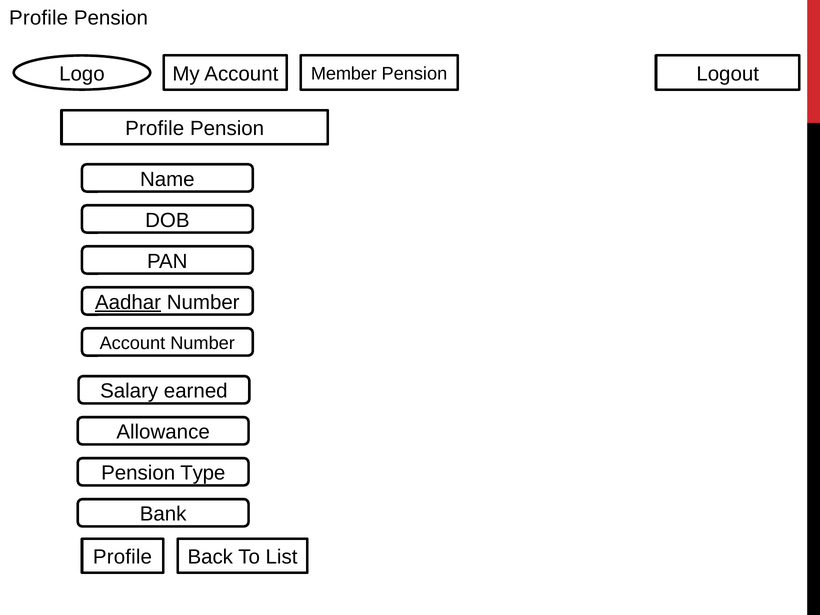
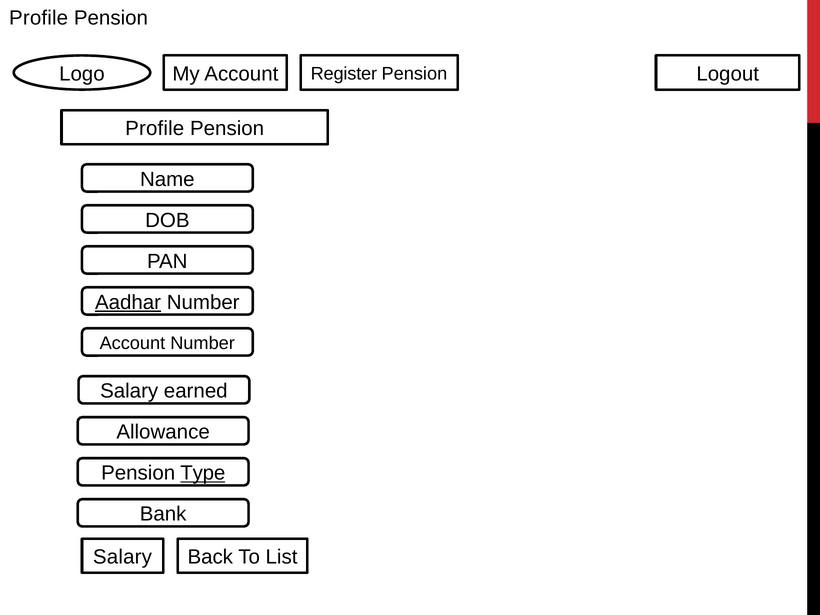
Member: Member -> Register
Type underline: none -> present
Profile at (122, 557): Profile -> Salary
